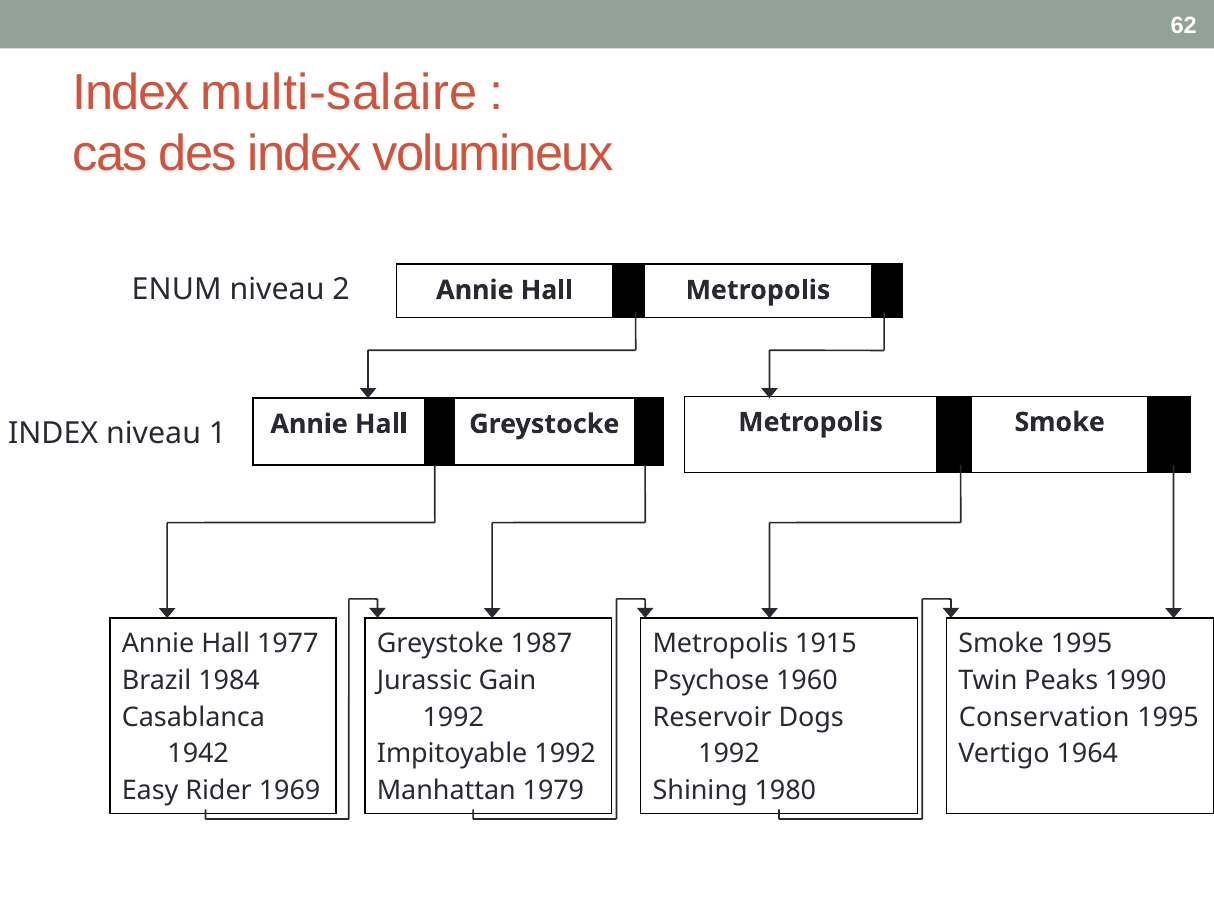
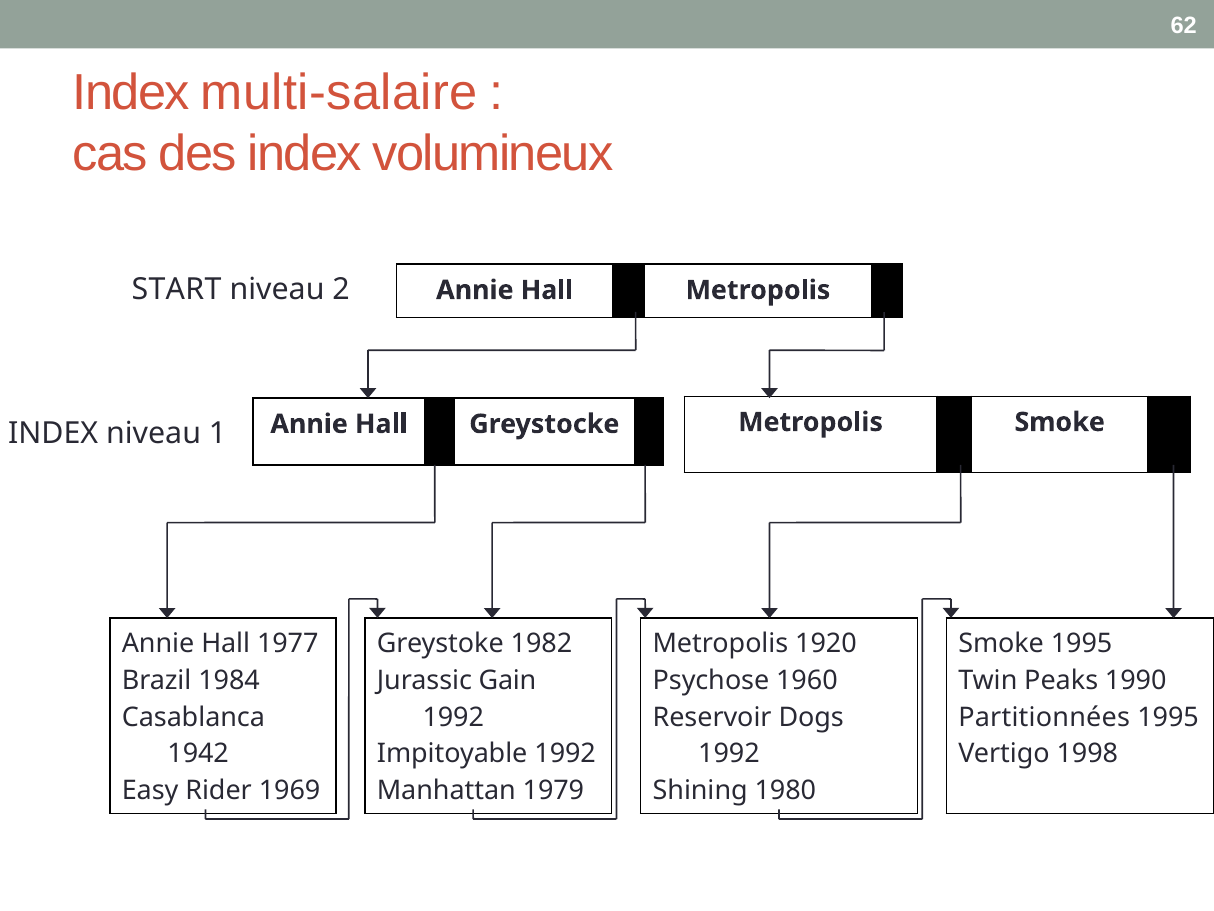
ENUM: ENUM -> START
1987: 1987 -> 1982
1915: 1915 -> 1920
Conservation: Conservation -> Partitionnées
1964: 1964 -> 1998
